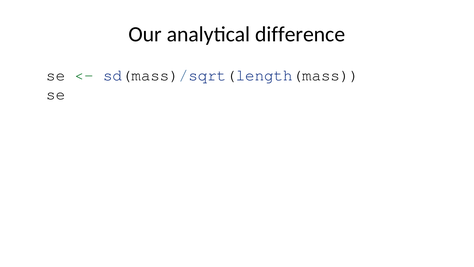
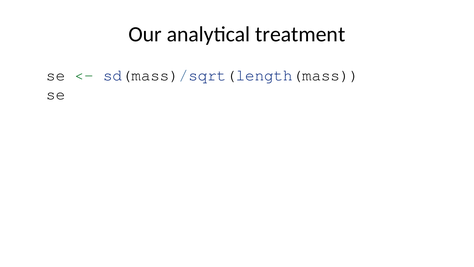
difference: difference -> treatment
